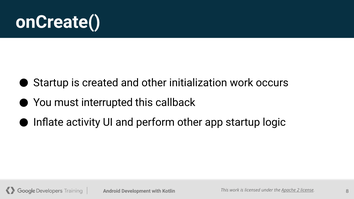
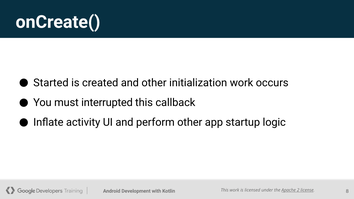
Startup at (51, 83): Startup -> Started
